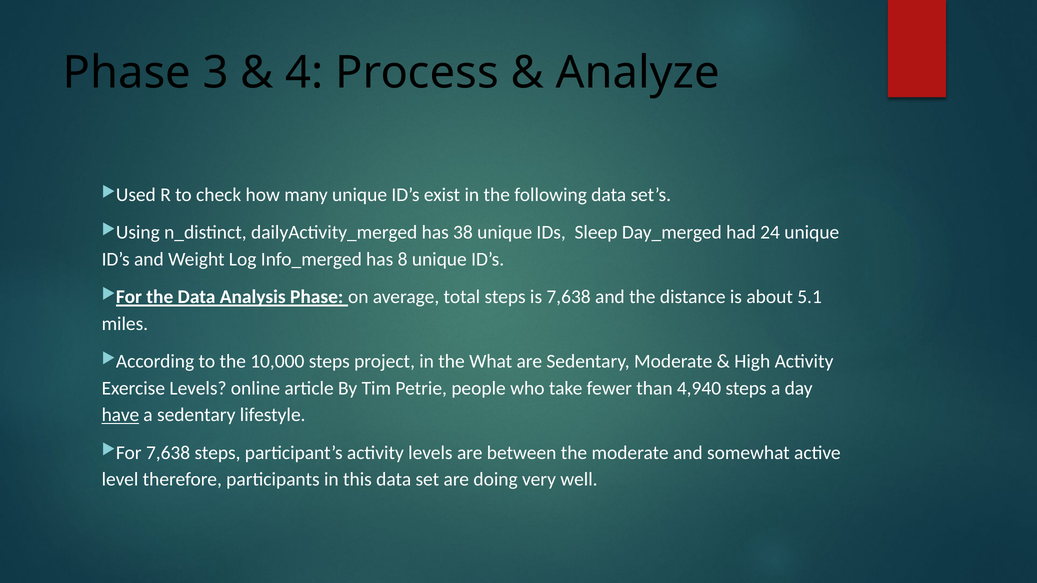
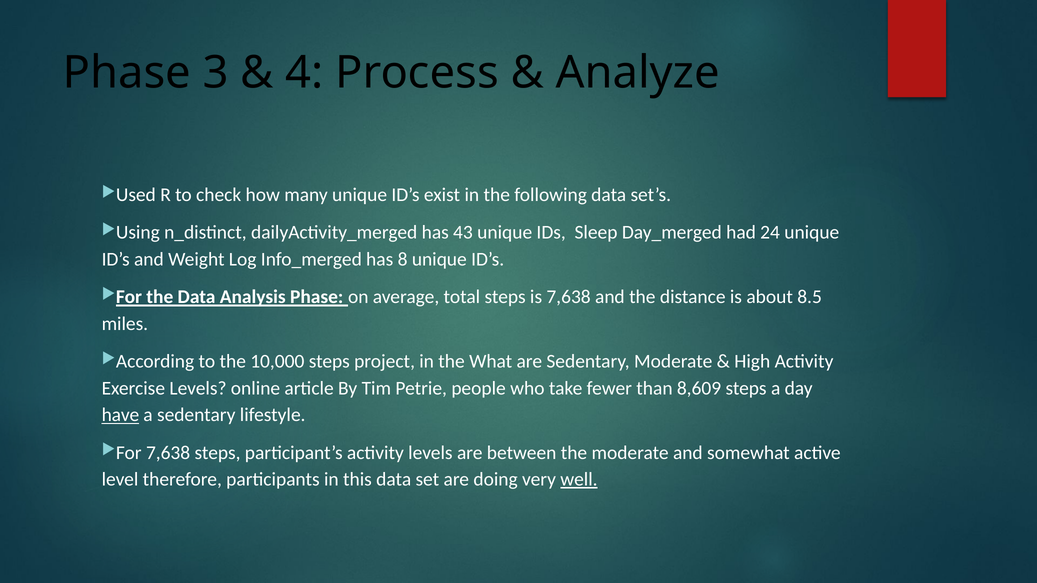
38: 38 -> 43
5.1: 5.1 -> 8.5
4,940: 4,940 -> 8,609
well underline: none -> present
